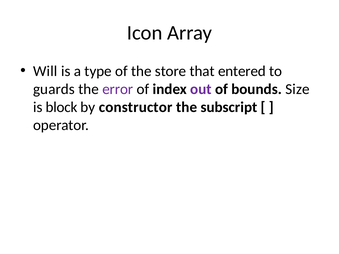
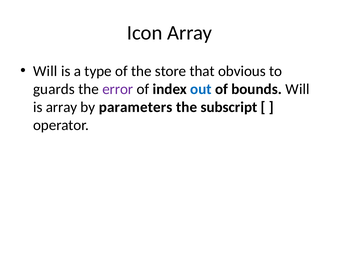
entered: entered -> obvious
out colour: purple -> blue
bounds Size: Size -> Will
is block: block -> array
constructor: constructor -> parameters
